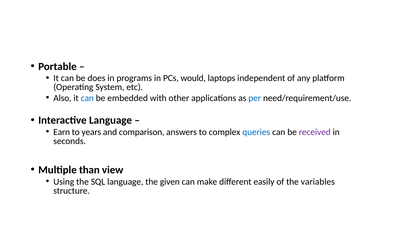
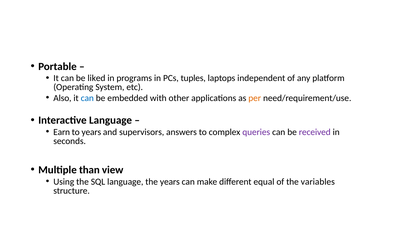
does: does -> liked
would: would -> tuples
per colour: blue -> orange
comparison: comparison -> supervisors
queries colour: blue -> purple
the given: given -> years
easily: easily -> equal
